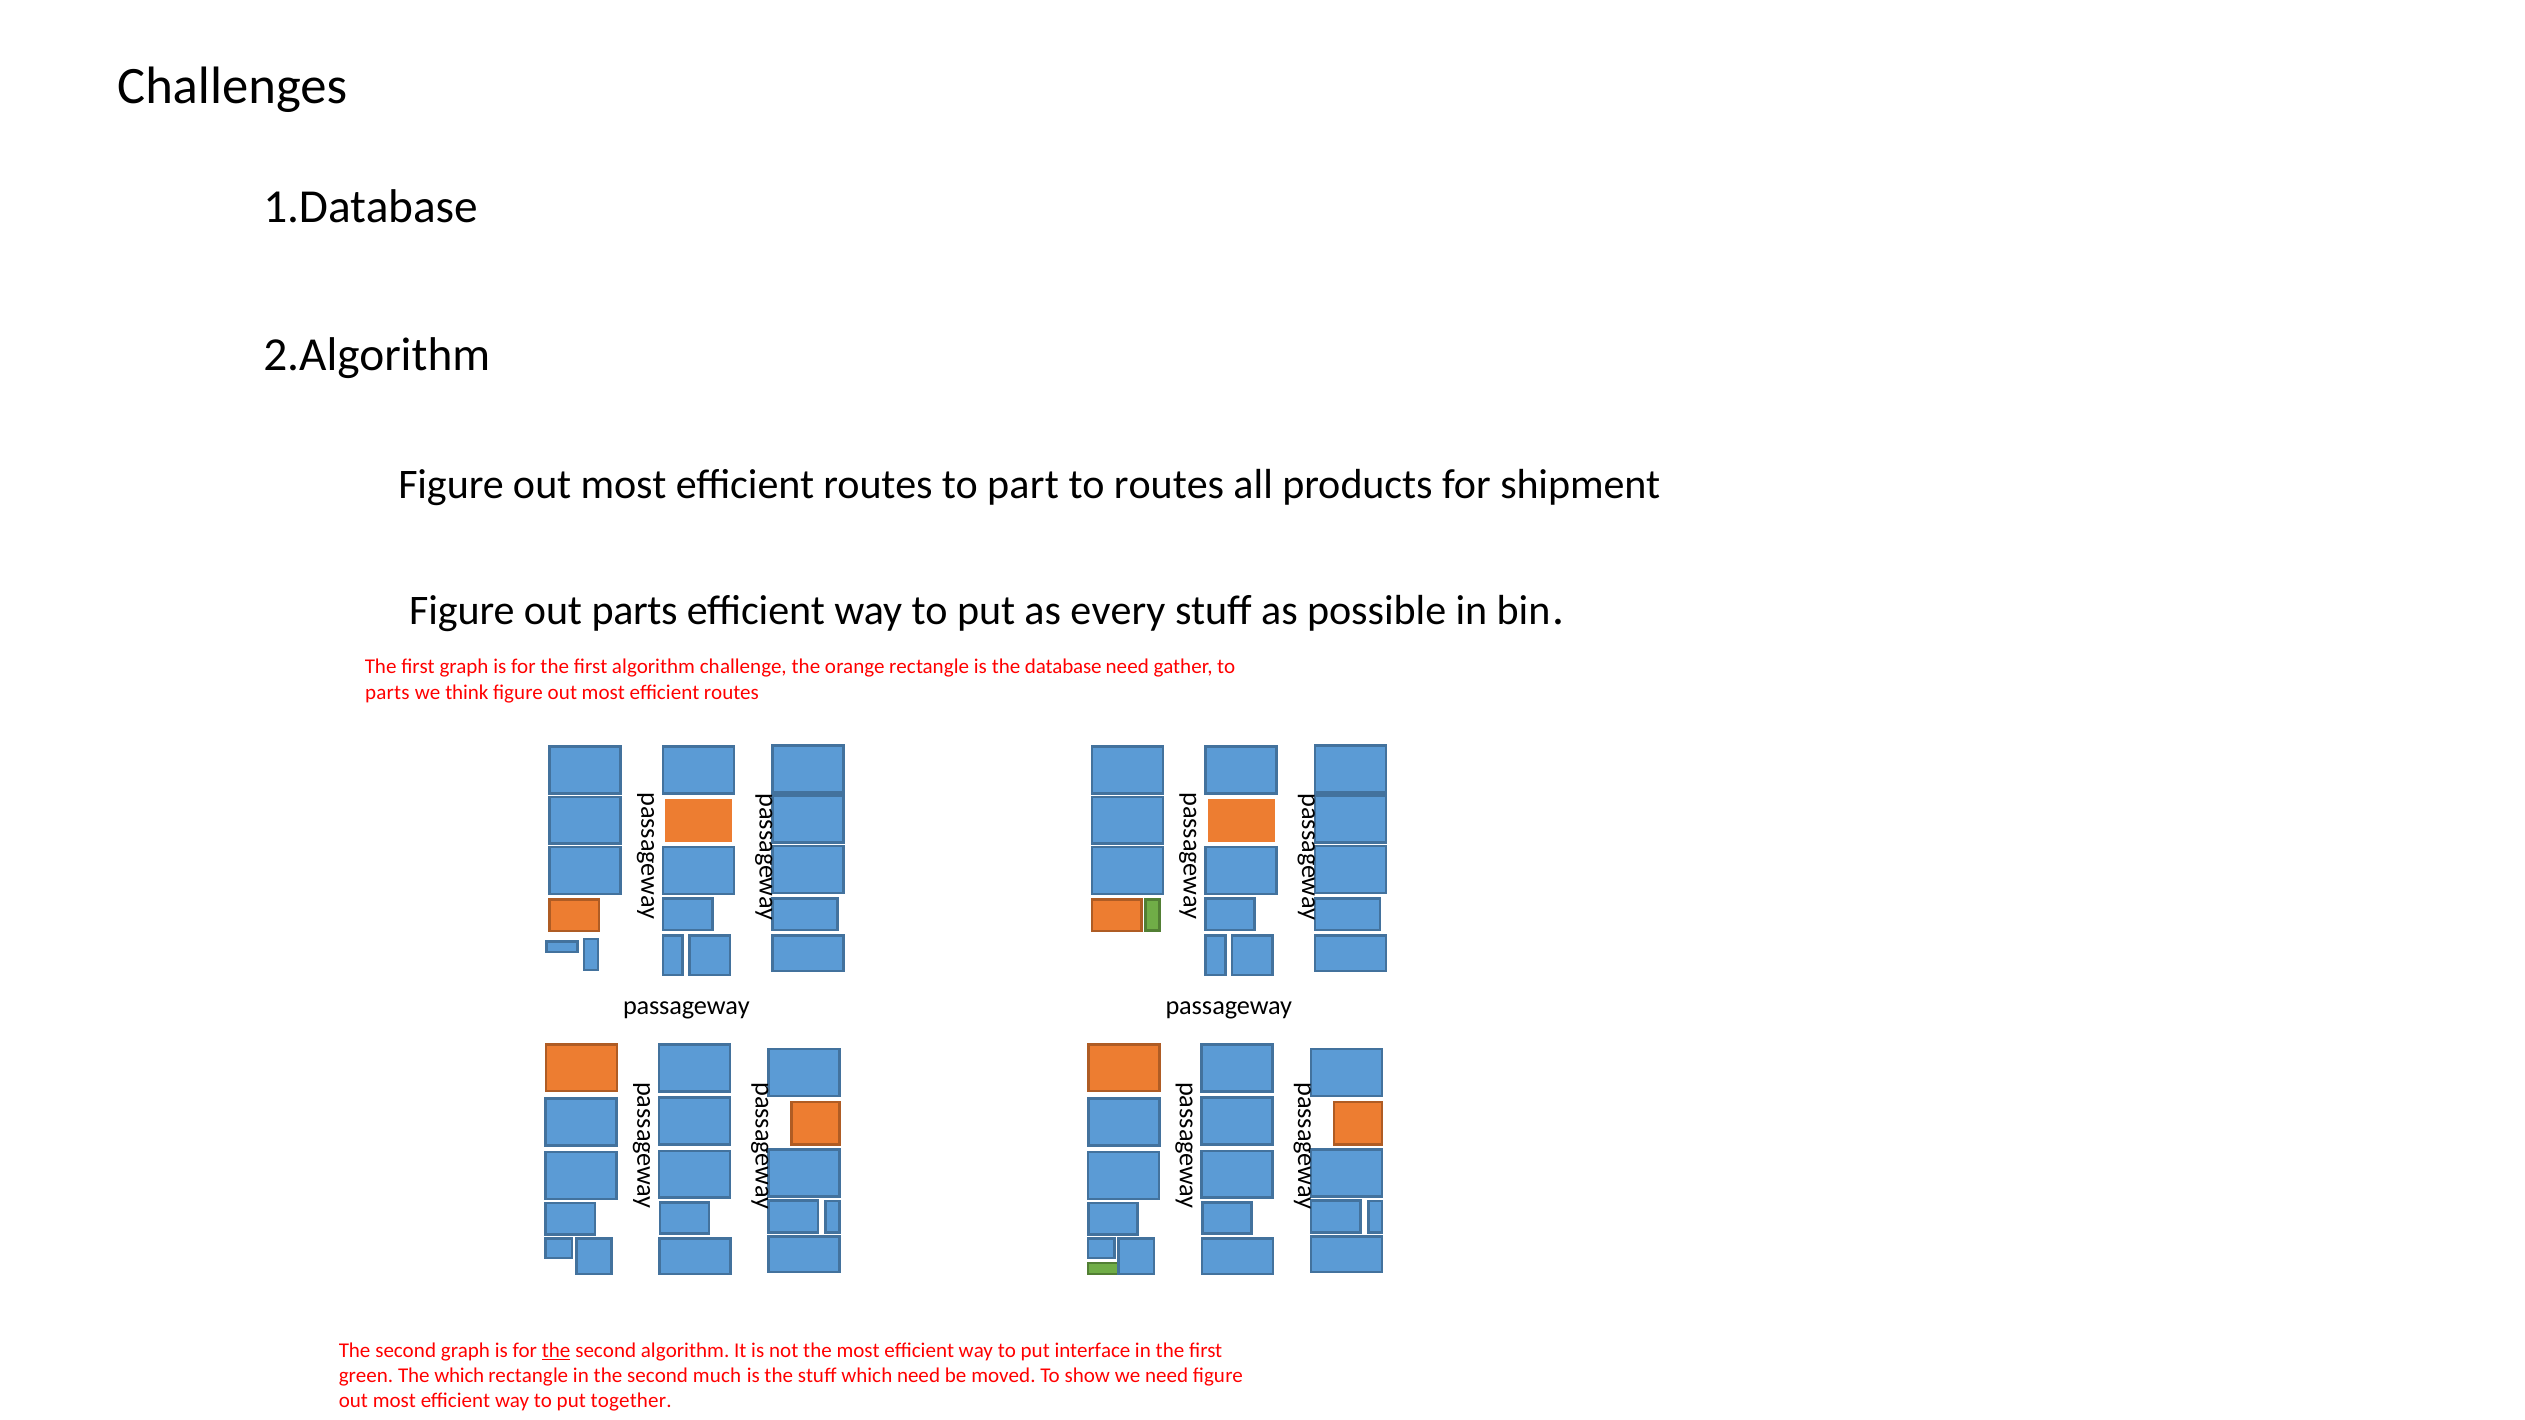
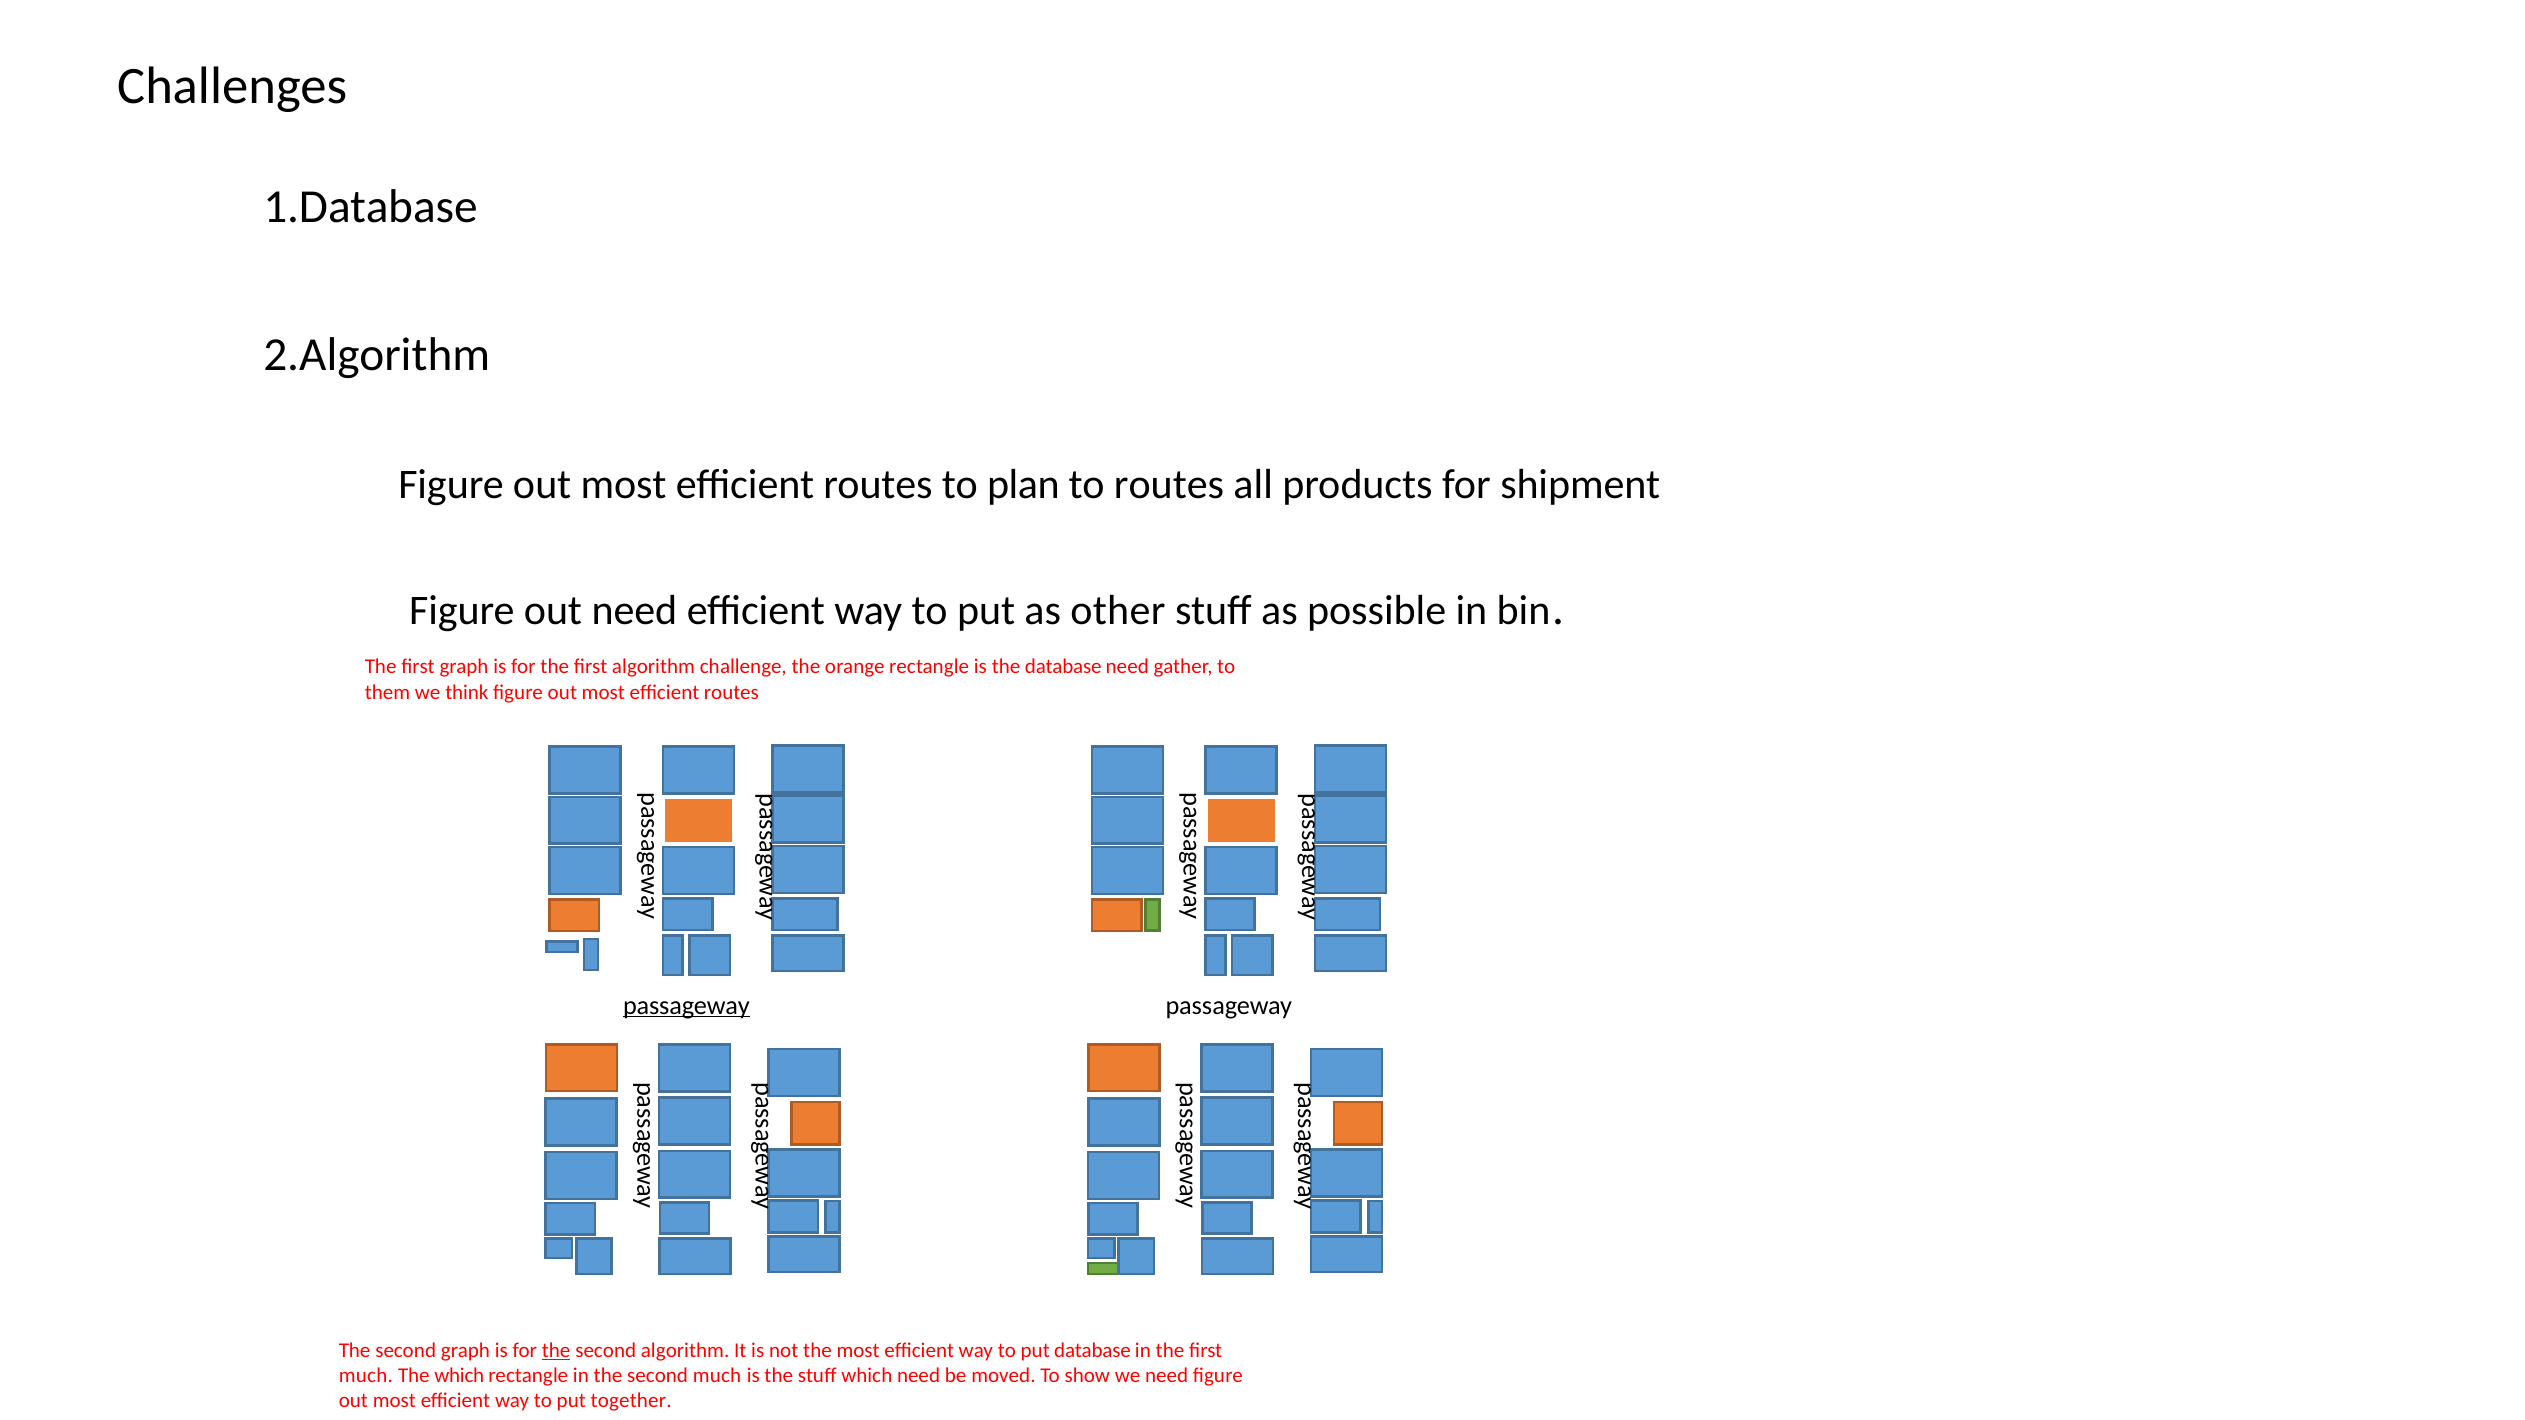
part: part -> plan
out parts: parts -> need
every: every -> other
parts at (387, 692): parts -> them
passageway at (686, 1006) underline: none -> present
put interface: interface -> database
green at (366, 1376): green -> much
